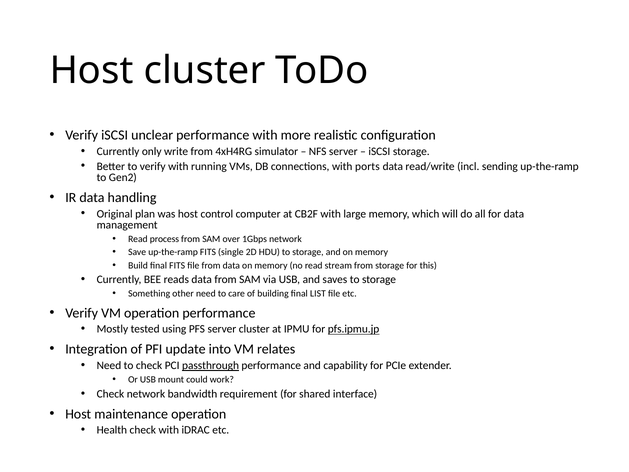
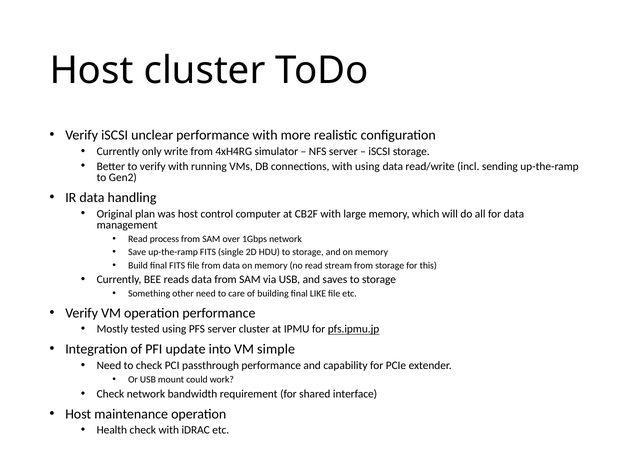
with ports: ports -> using
LIST: LIST -> LIKE
relates: relates -> simple
passthrough underline: present -> none
